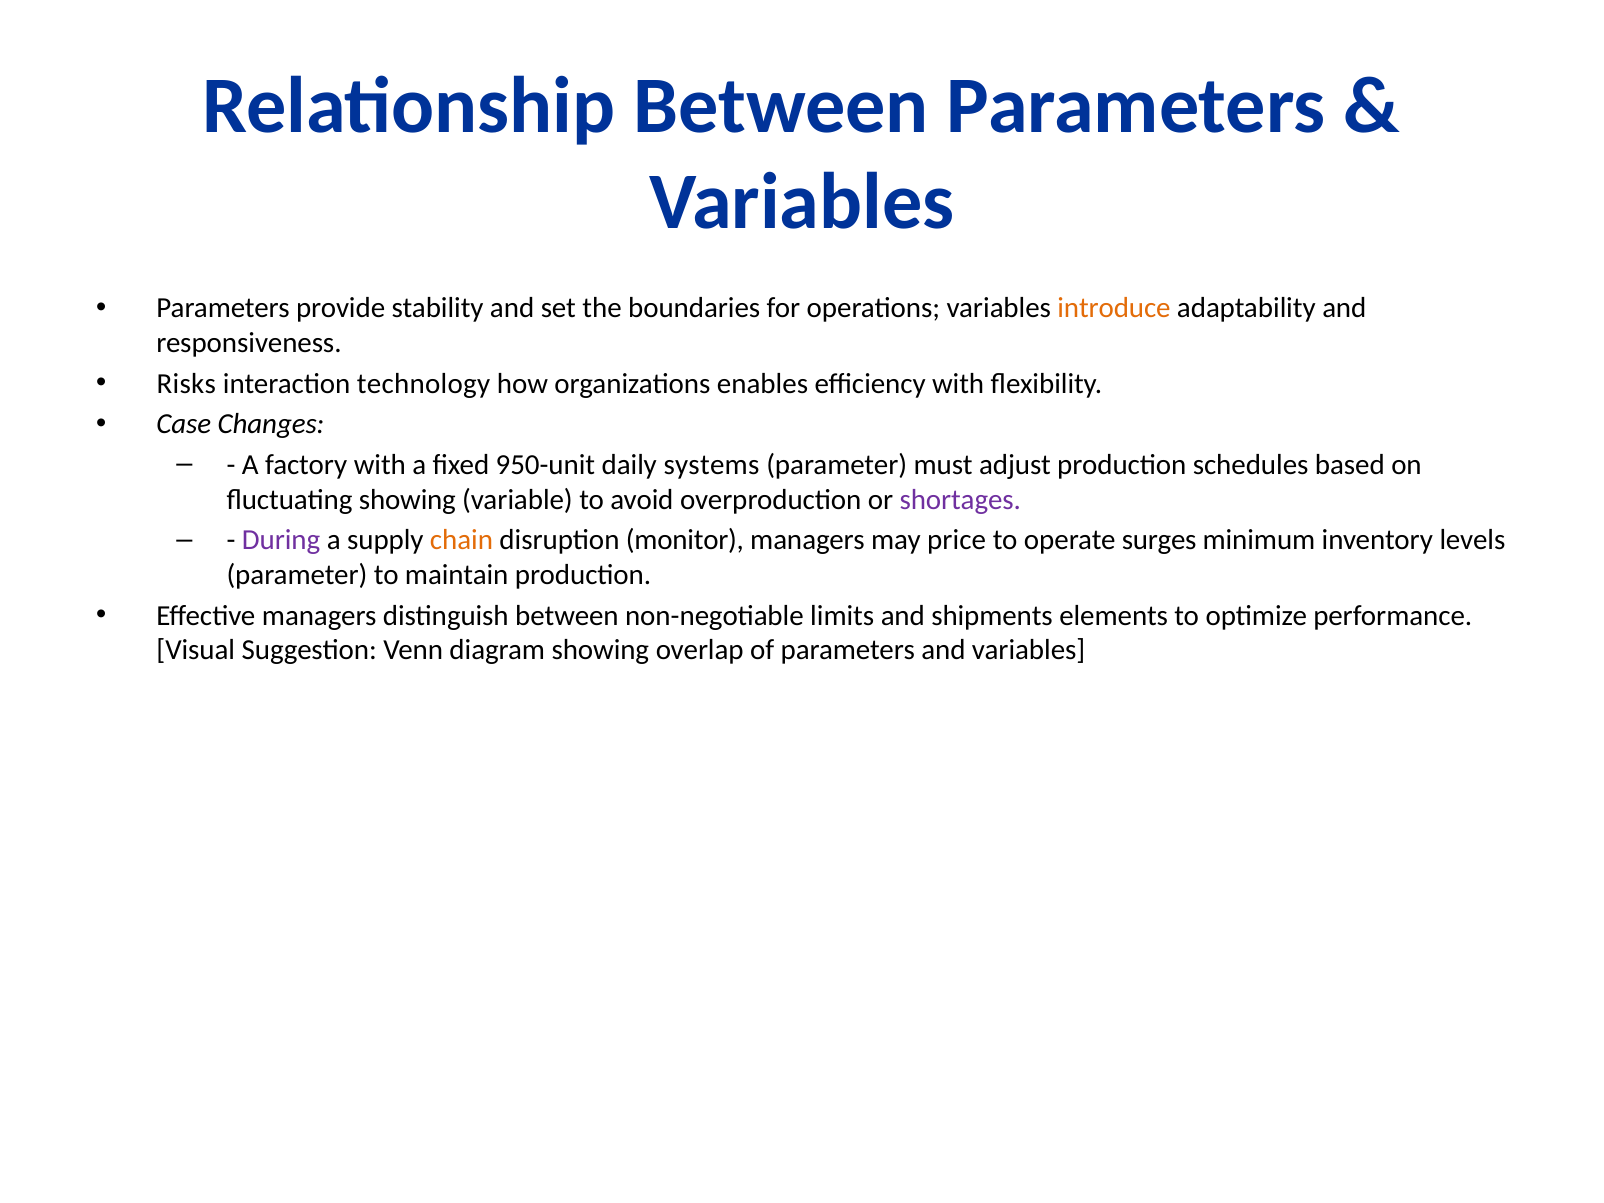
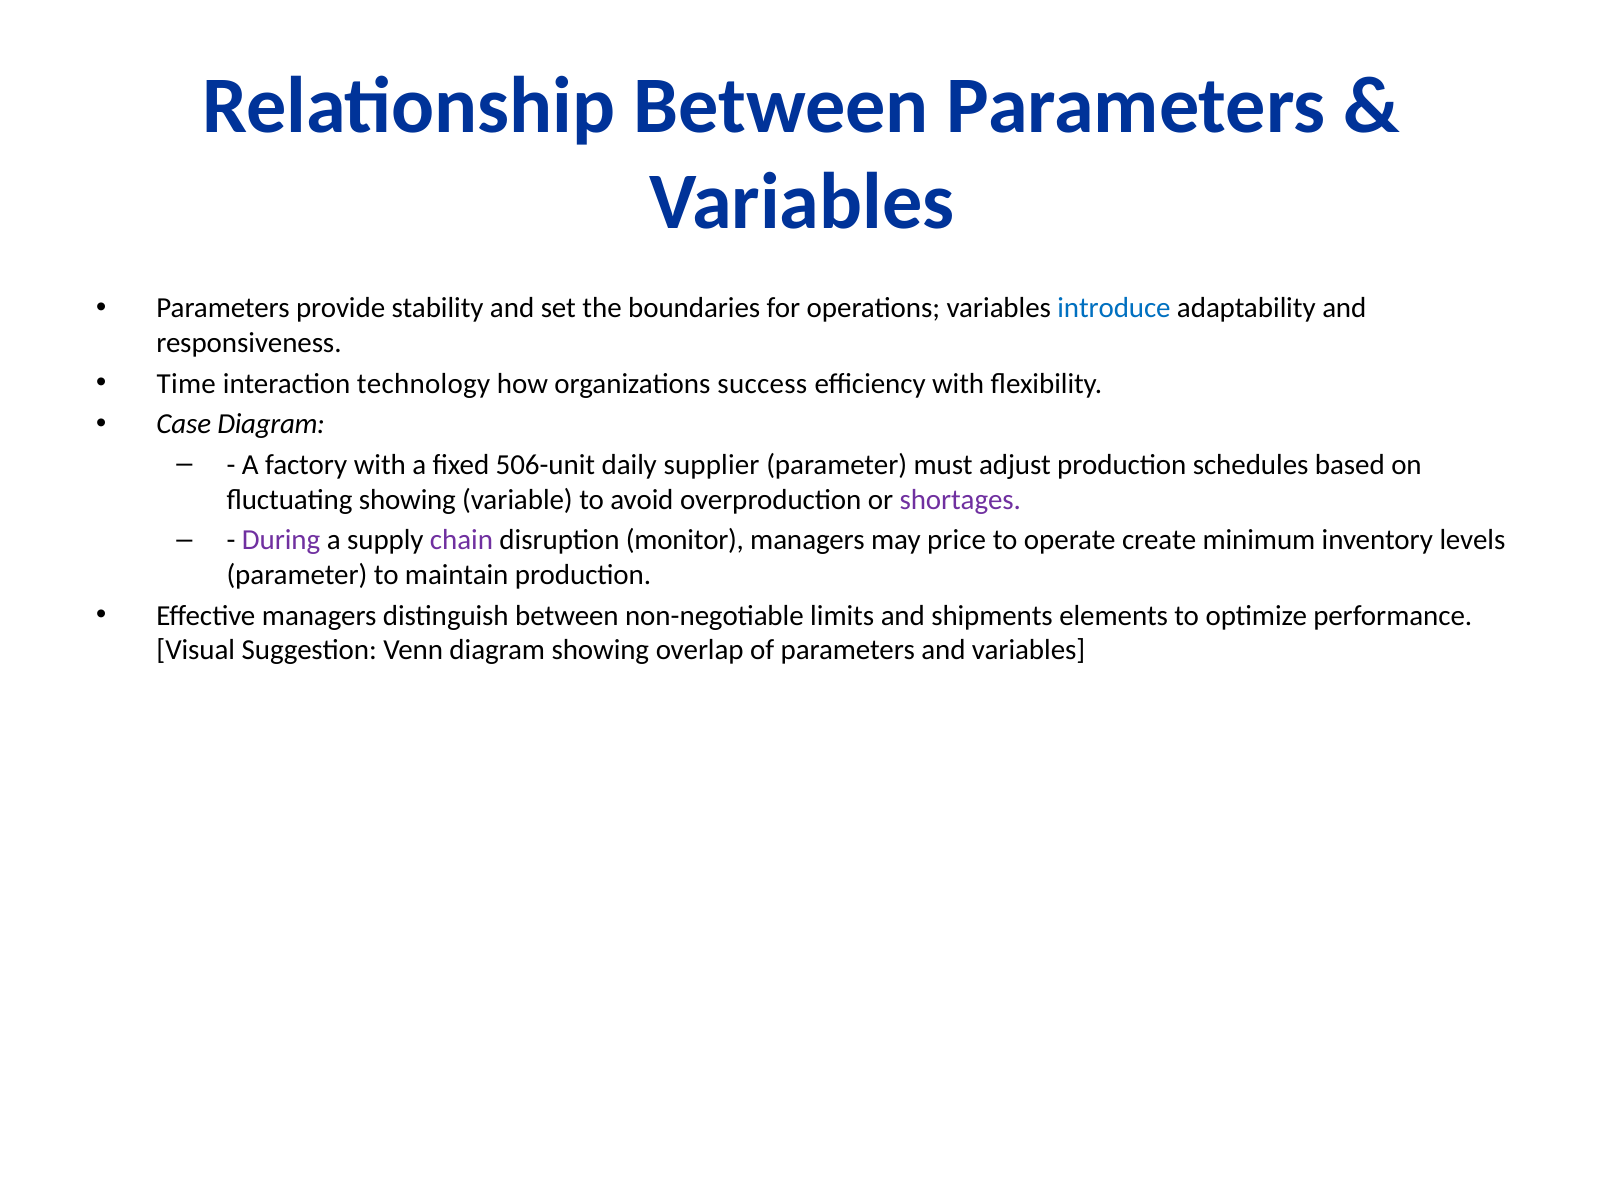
introduce colour: orange -> blue
Risks: Risks -> Time
enables: enables -> success
Case Changes: Changes -> Diagram
950-unit: 950-unit -> 506-unit
systems: systems -> supplier
chain colour: orange -> purple
surges: surges -> create
